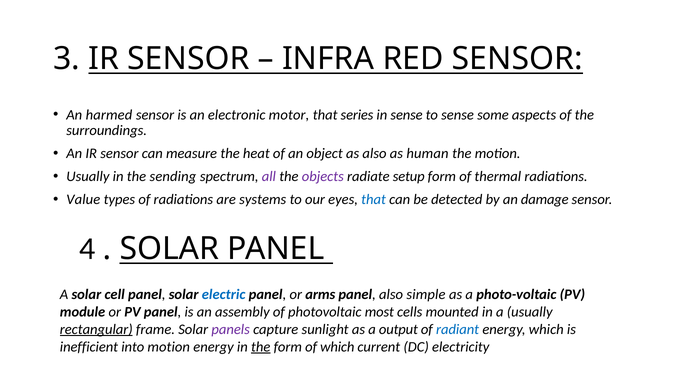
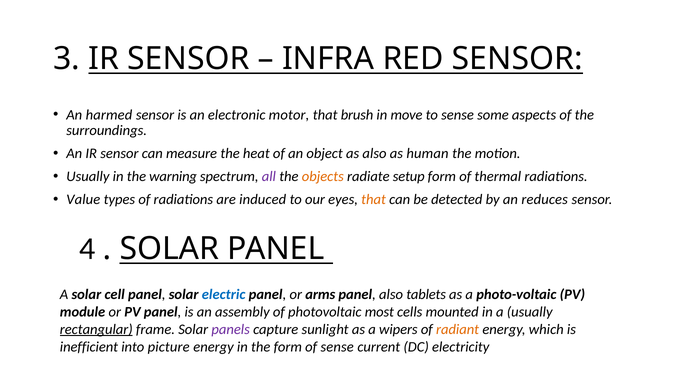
series: series -> brush
in sense: sense -> move
sending: sending -> warning
objects colour: purple -> orange
systems: systems -> induced
that at (374, 200) colour: blue -> orange
damage: damage -> reduces
simple: simple -> tablets
output: output -> wipers
radiant colour: blue -> orange
into motion: motion -> picture
the at (261, 347) underline: present -> none
of which: which -> sense
